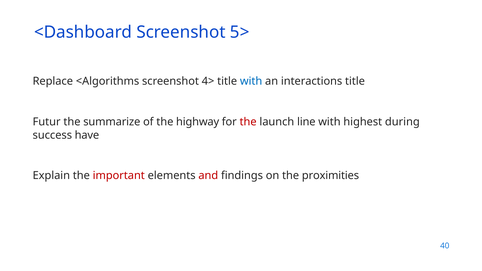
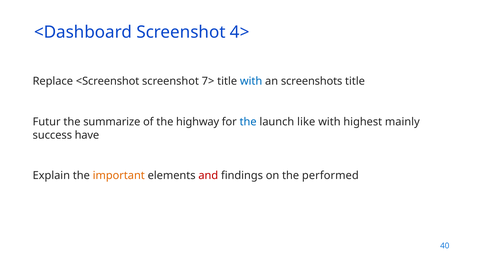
5>: 5> -> 4>
<Algorithms: <Algorithms -> <Screenshot
4>: 4> -> 7>
interactions: interactions -> screenshots
the at (248, 122) colour: red -> blue
line: line -> like
during: during -> mainly
important colour: red -> orange
proximities: proximities -> performed
